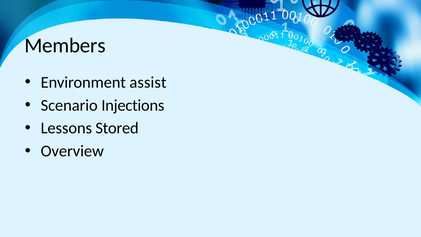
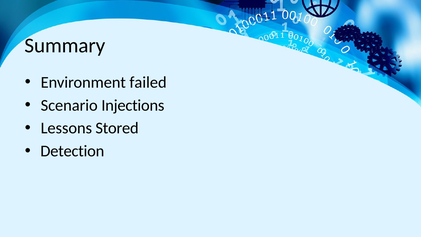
Members: Members -> Summary
assist: assist -> failed
Overview: Overview -> Detection
